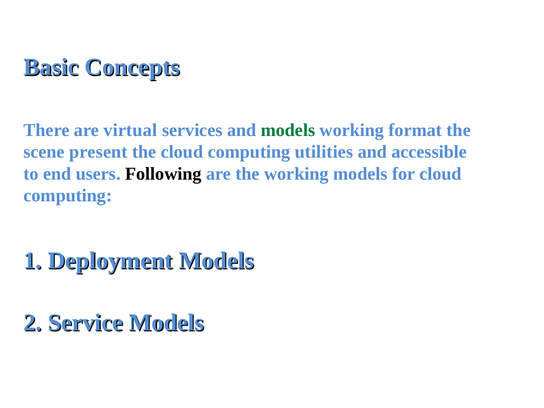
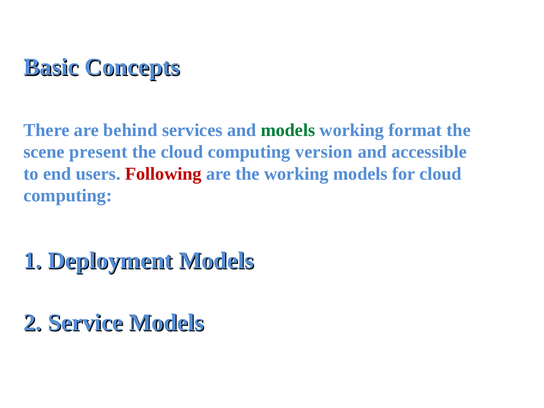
virtual: virtual -> behind
utilities: utilities -> version
Following colour: black -> red
